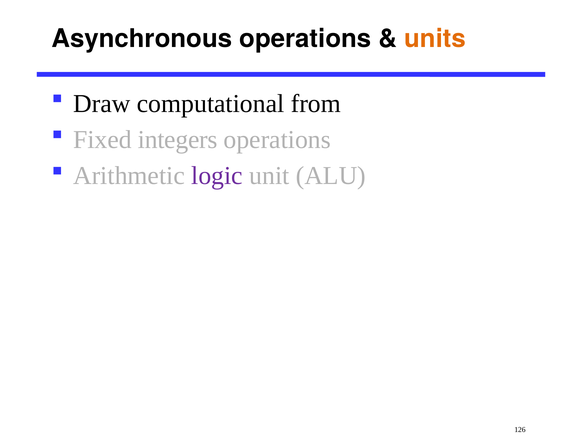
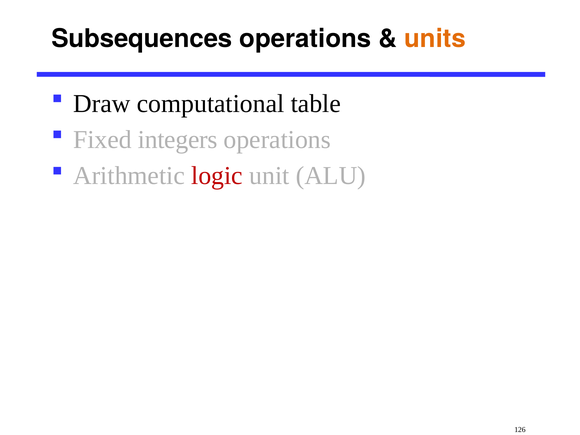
Asynchronous: Asynchronous -> Subsequences
from: from -> table
logic colour: purple -> red
